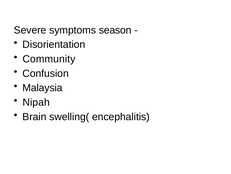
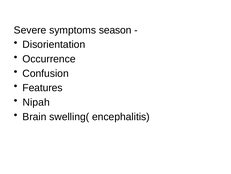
Community: Community -> Occurrence
Malaysia: Malaysia -> Features
